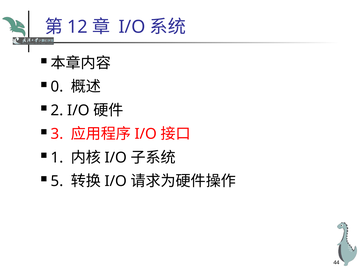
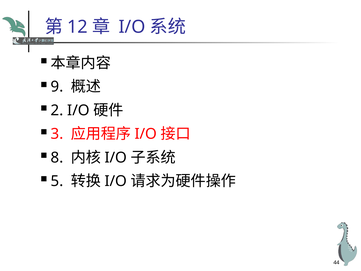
0: 0 -> 9
1: 1 -> 8
